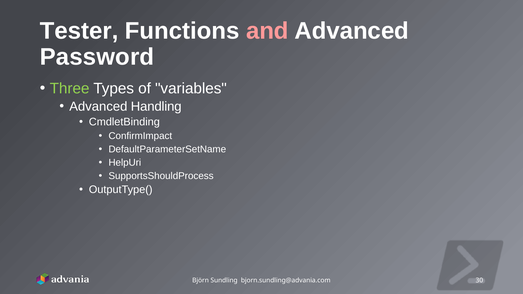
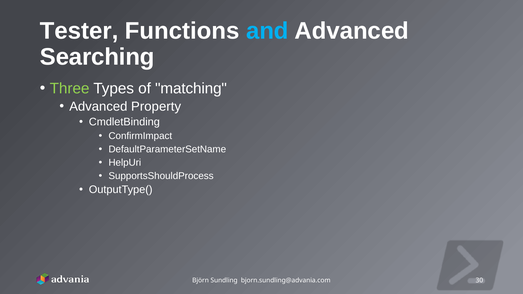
and colour: pink -> light blue
Password: Password -> Searching
variables: variables -> matching
Handling: Handling -> Property
